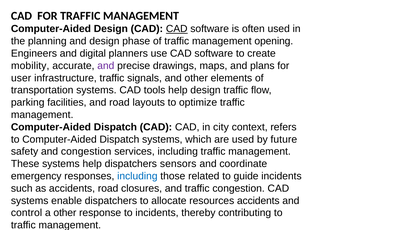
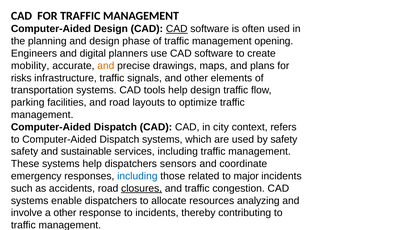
and at (106, 66) colour: purple -> orange
user: user -> risks
by future: future -> safety
and congestion: congestion -> sustainable
guide: guide -> major
closures underline: none -> present
resources accidents: accidents -> analyzing
control: control -> involve
